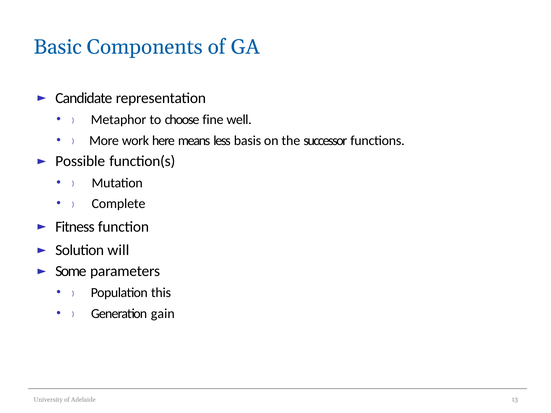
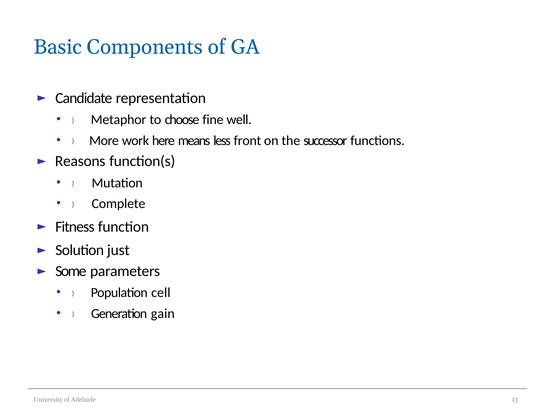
basis: basis -> front
Possible: Possible -> Reasons
will: will -> just
this: this -> cell
